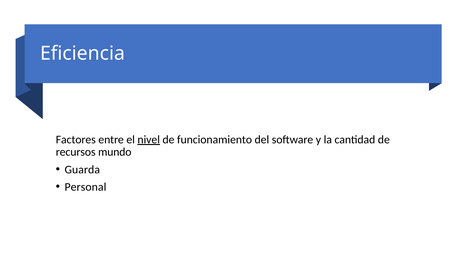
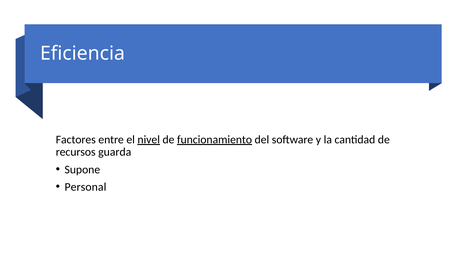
funcionamiento underline: none -> present
mundo: mundo -> guarda
Guarda: Guarda -> Supone
